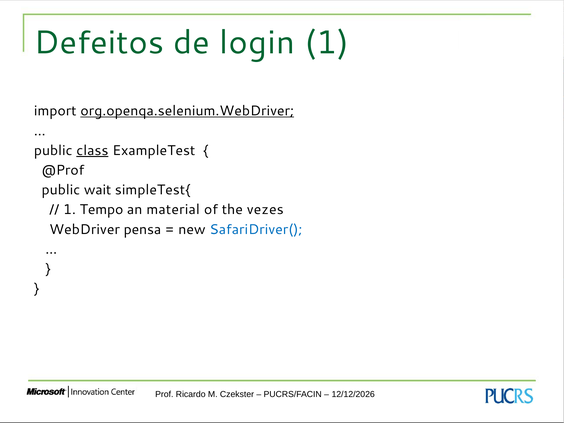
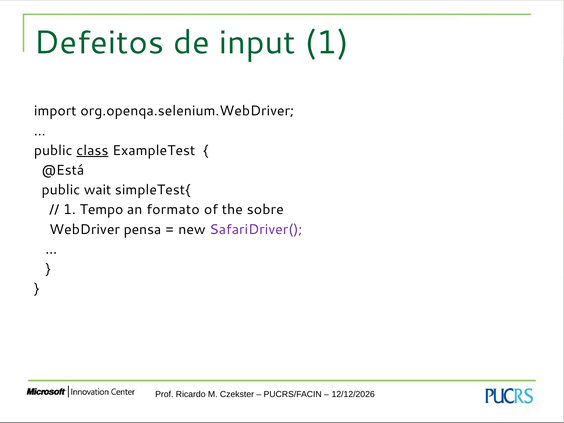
login: login -> input
org.openqa.selenium.WebDriver underline: present -> none
@Prof: @Prof -> @Está
material: material -> formato
vezes: vezes -> sobre
SafariDriver( colour: blue -> purple
